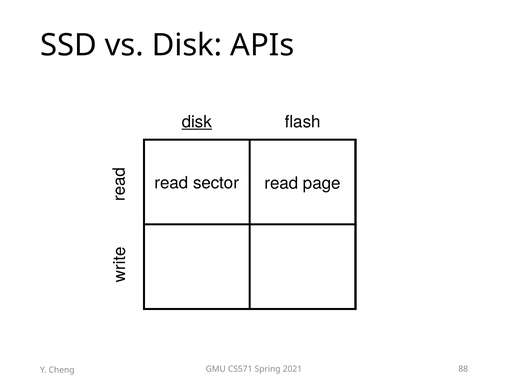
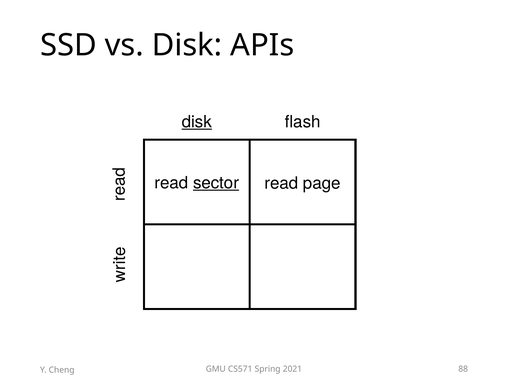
sector underline: none -> present
